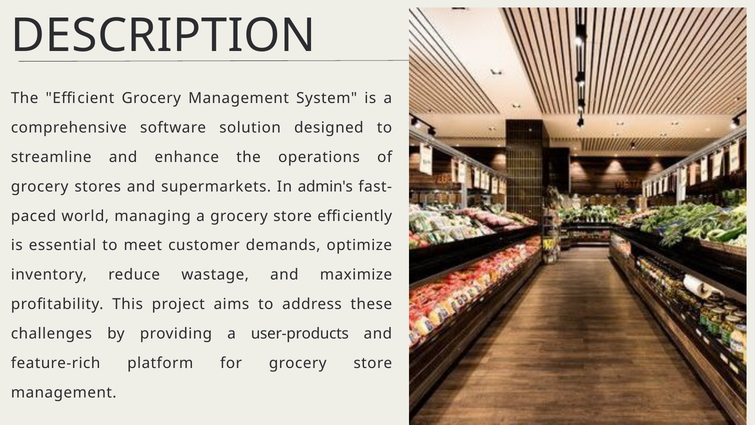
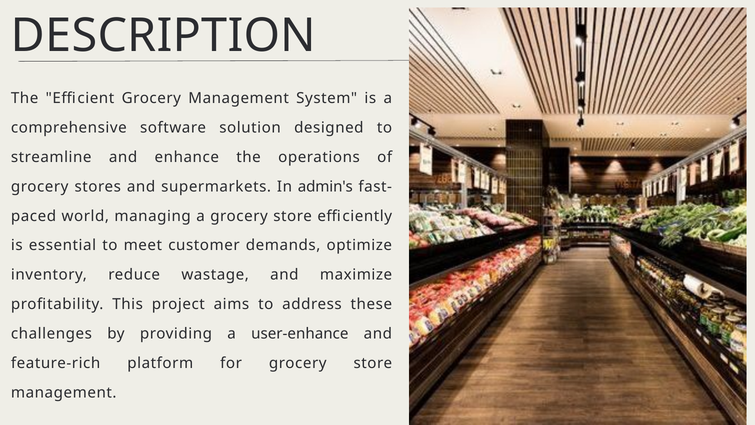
user-products: user-products -> user-enhance
